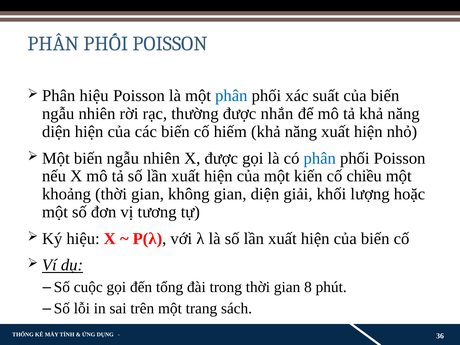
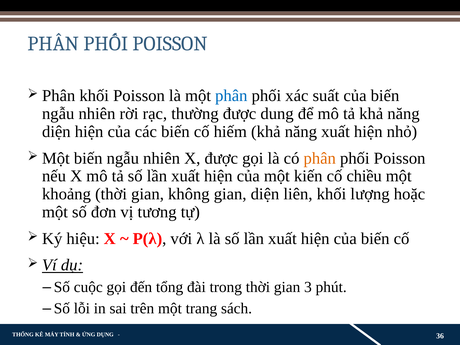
Phân hiệu: hiệu -> khối
nhắn: nhắn -> dung
phân at (320, 158) colour: blue -> orange
giải: giải -> liên
8: 8 -> 3
